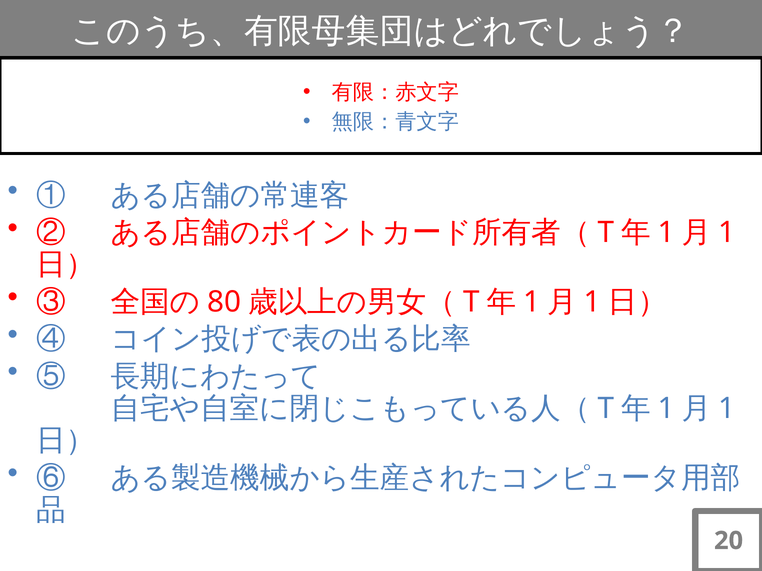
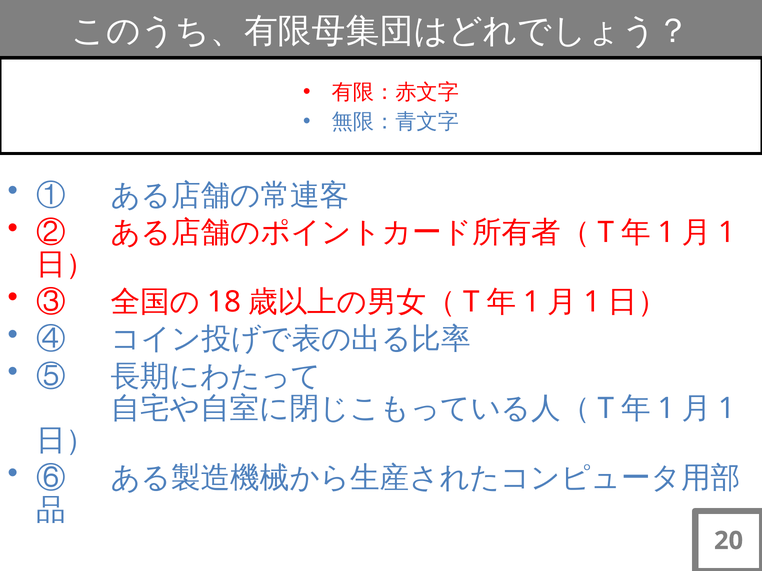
80: 80 -> 18
